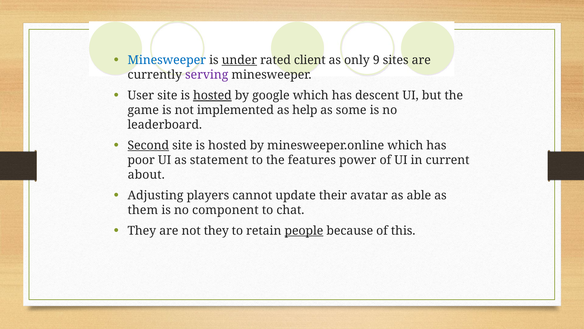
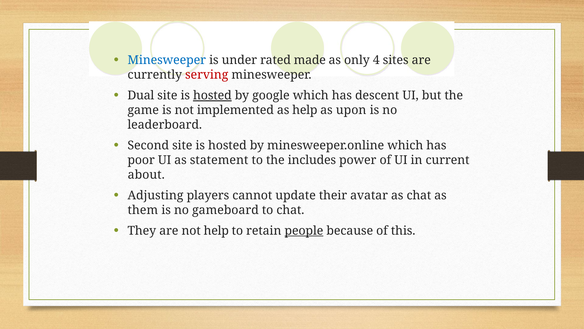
under underline: present -> none
client: client -> made
9: 9 -> 4
serving colour: purple -> red
User: User -> Dual
some: some -> upon
Second underline: present -> none
features: features -> includes
as able: able -> chat
component: component -> gameboard
not they: they -> help
